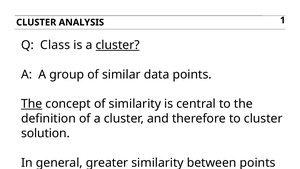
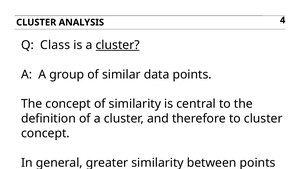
1: 1 -> 4
The at (32, 104) underline: present -> none
solution at (45, 133): solution -> concept
